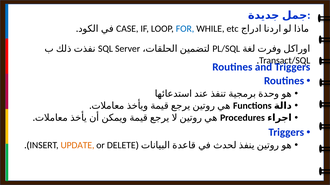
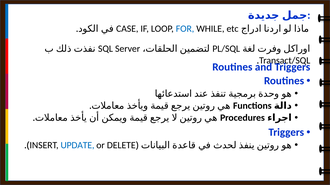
UPDATE colour: orange -> blue
